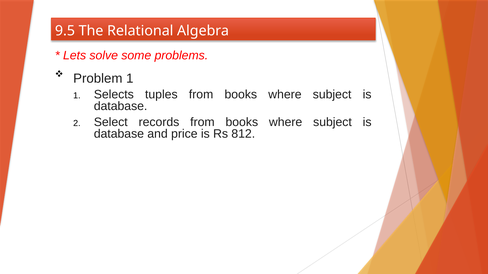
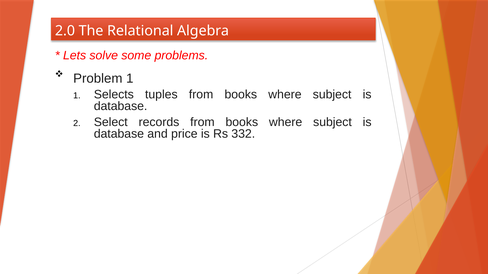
9.5: 9.5 -> 2.0
812: 812 -> 332
